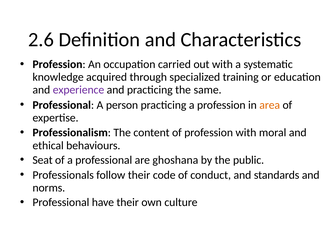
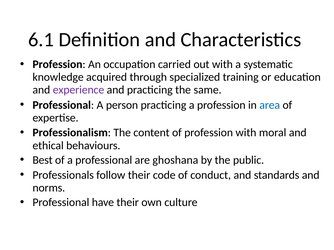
2.6: 2.6 -> 6.1
area colour: orange -> blue
Seat: Seat -> Best
